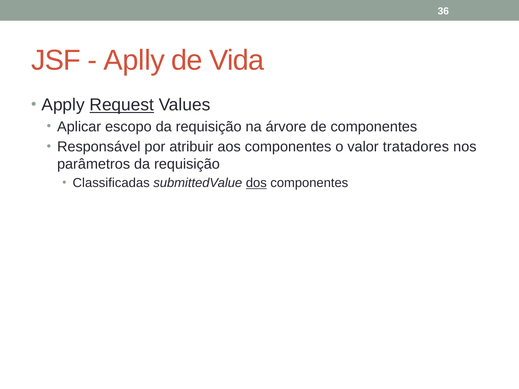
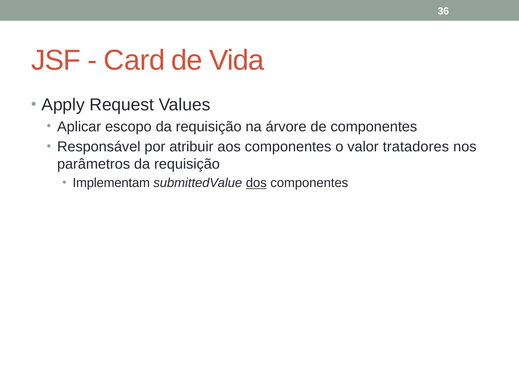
Aplly: Aplly -> Card
Request underline: present -> none
Classificadas: Classificadas -> Implementam
